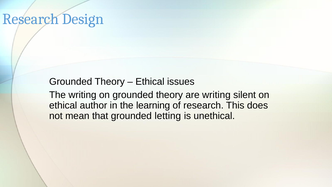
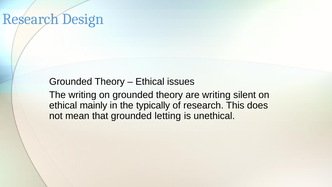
author: author -> mainly
learning: learning -> typically
